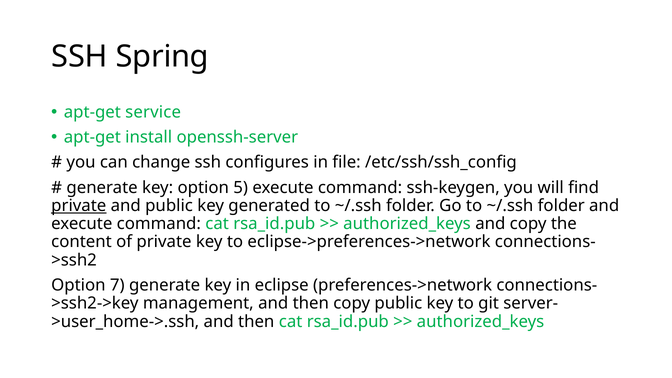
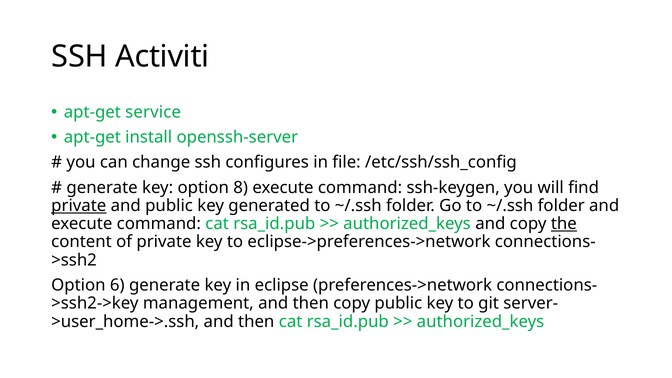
Spring: Spring -> Activiti
5: 5 -> 8
the underline: none -> present
7: 7 -> 6
